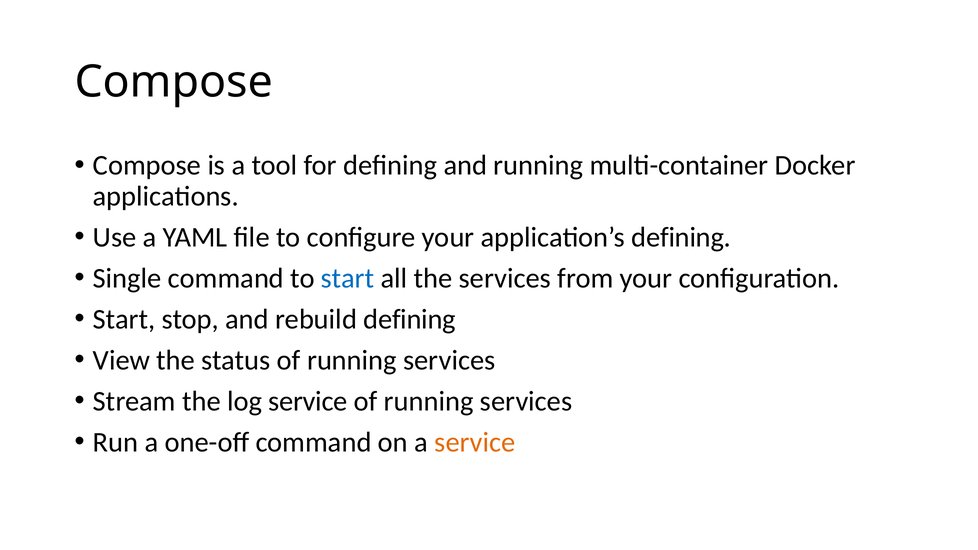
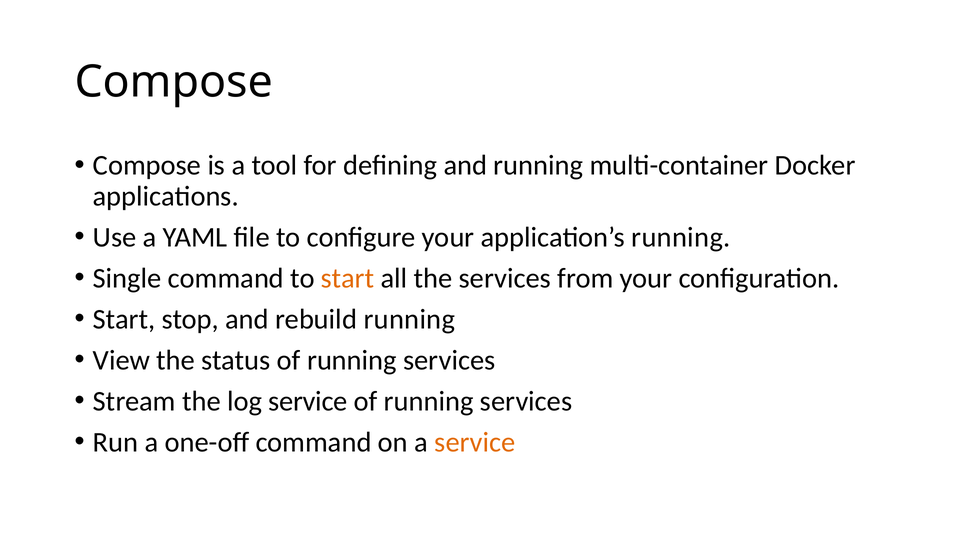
application’s defining: defining -> running
start at (348, 278) colour: blue -> orange
rebuild defining: defining -> running
